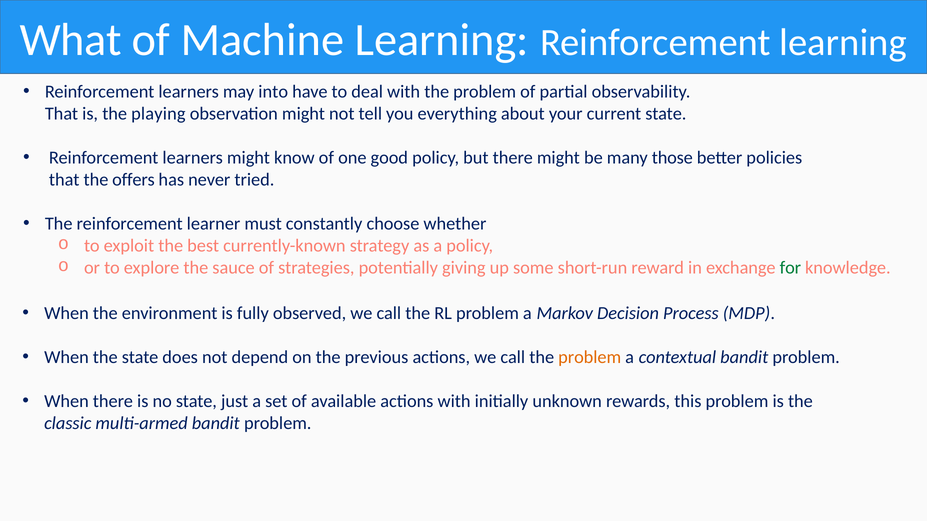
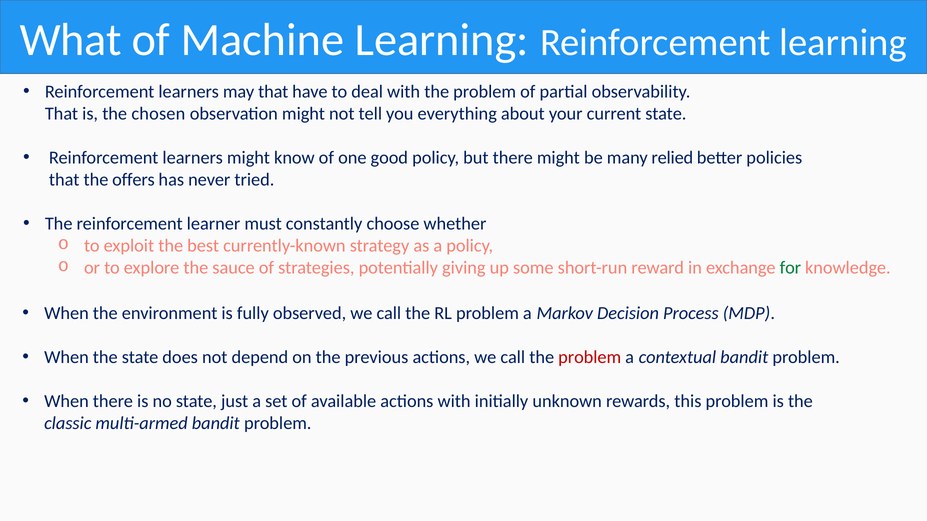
may into: into -> that
playing: playing -> chosen
those: those -> relied
problem at (590, 357) colour: orange -> red
